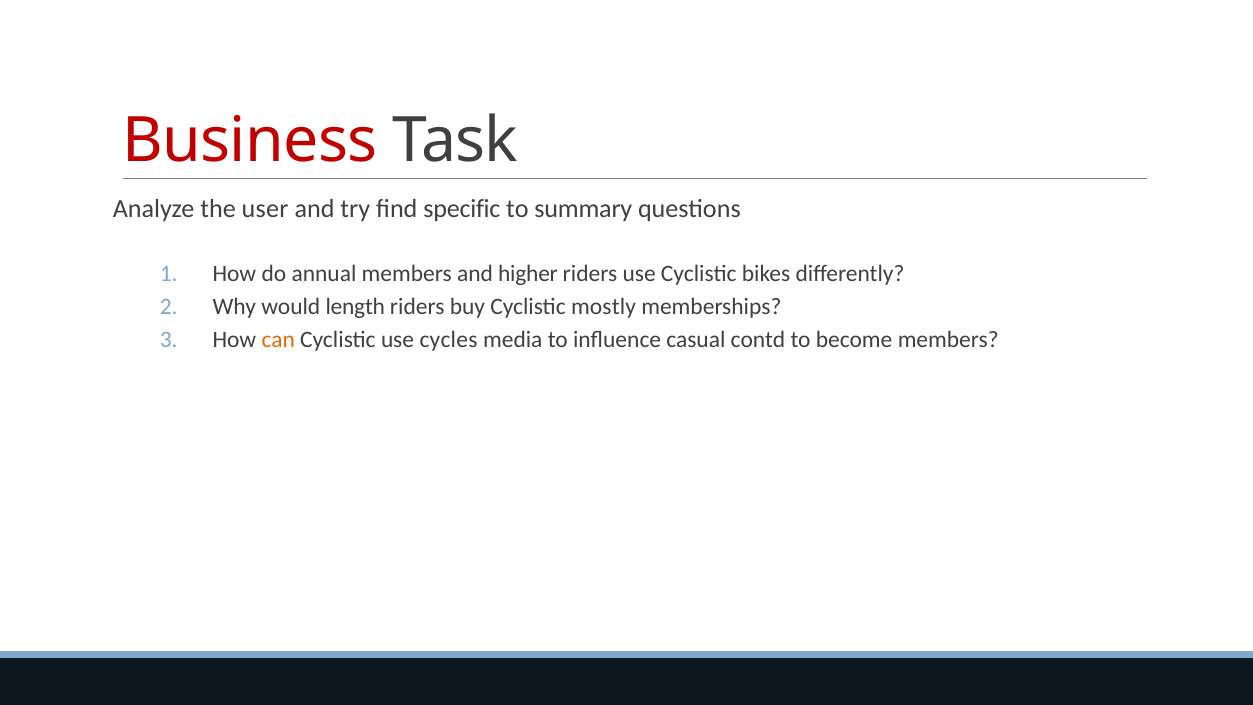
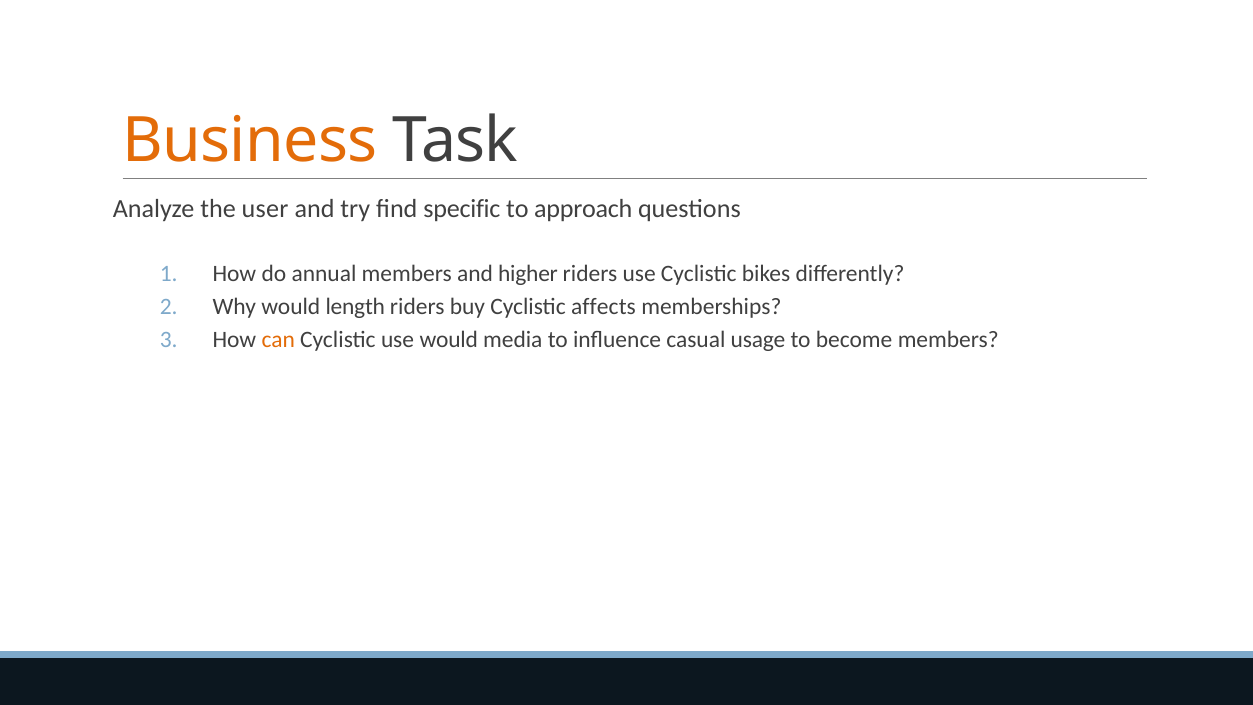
Business colour: red -> orange
summary: summary -> approach
mostly: mostly -> affects
use cycles: cycles -> would
contd: contd -> usage
